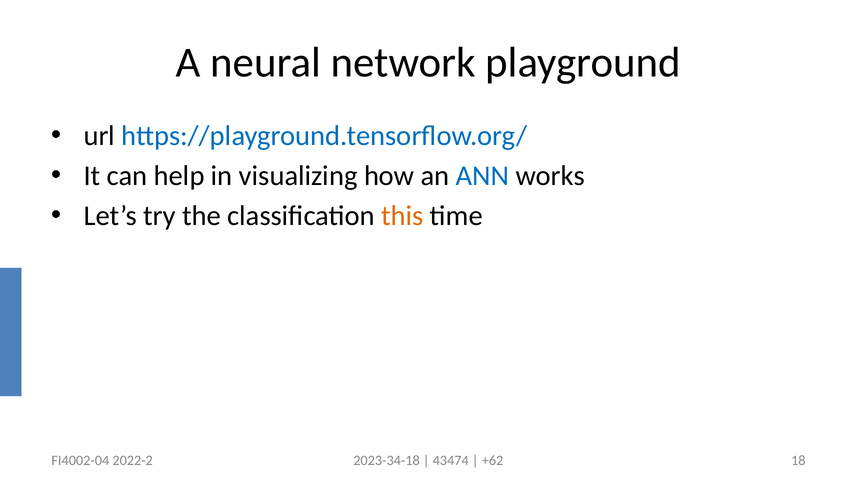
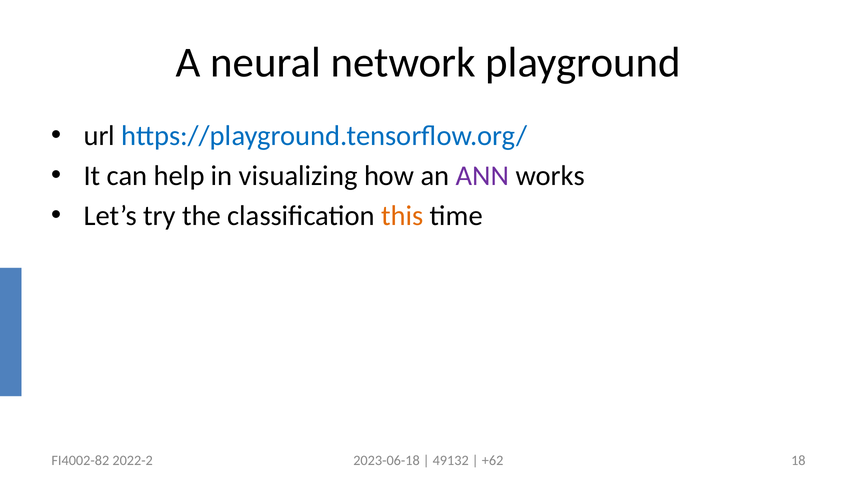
ANN colour: blue -> purple
FI4002-04: FI4002-04 -> FI4002-82
2023-34-18: 2023-34-18 -> 2023-06-18
43474: 43474 -> 49132
